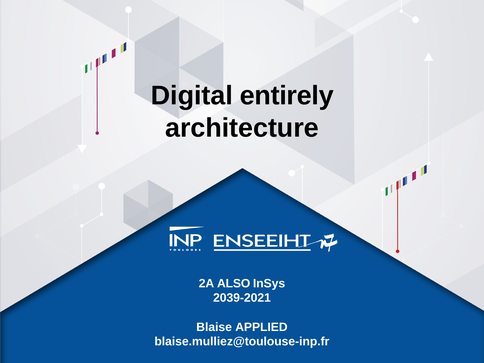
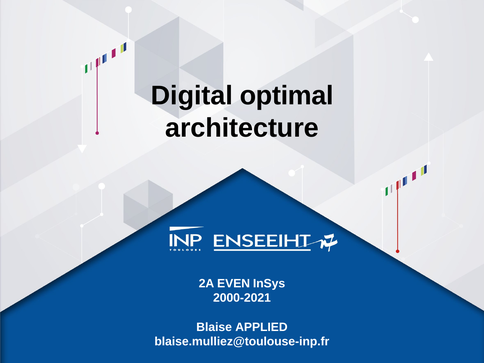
entirely: entirely -> optimal
ALSO: ALSO -> EVEN
2039-2021: 2039-2021 -> 2000-2021
